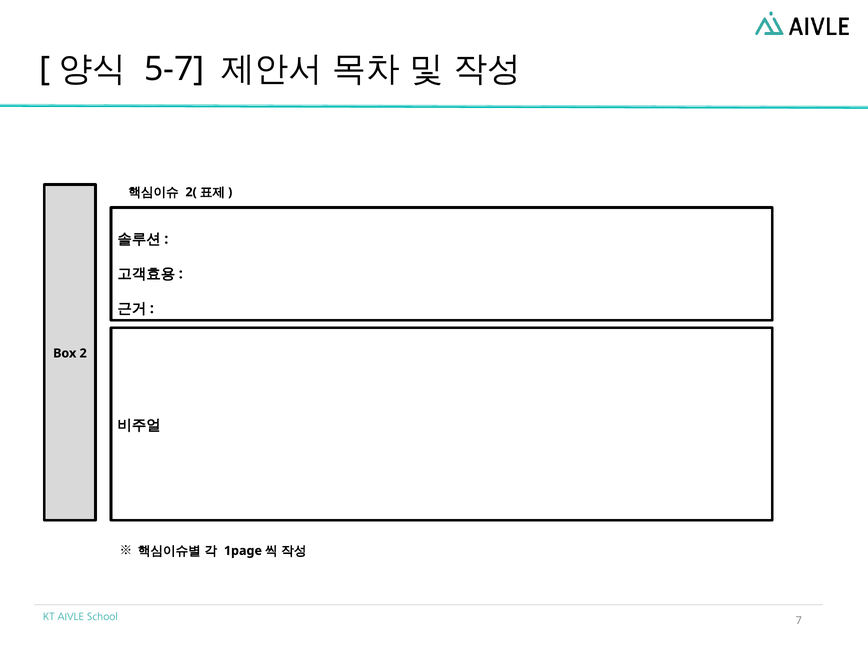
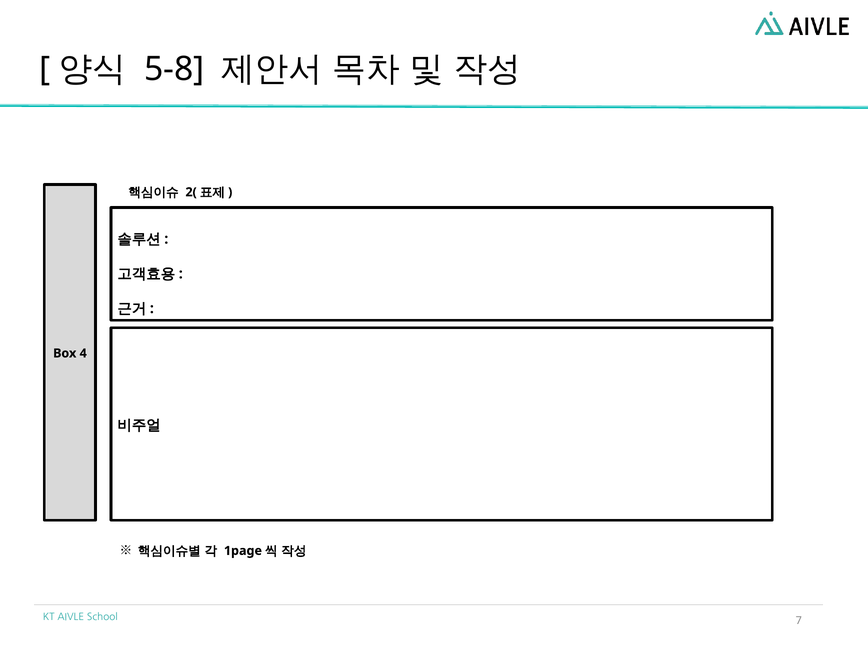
5-7: 5-7 -> 5-8
2: 2 -> 4
